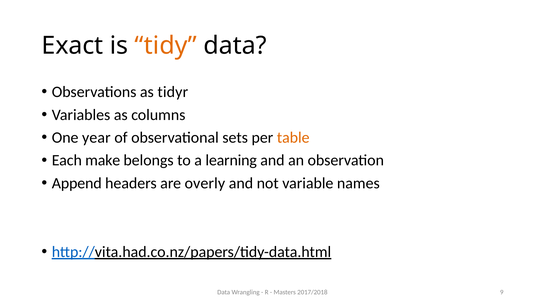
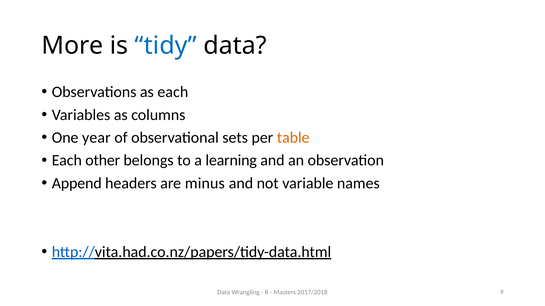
Exact: Exact -> More
tidy colour: orange -> blue
as tidyr: tidyr -> each
make: make -> other
overly: overly -> minus
